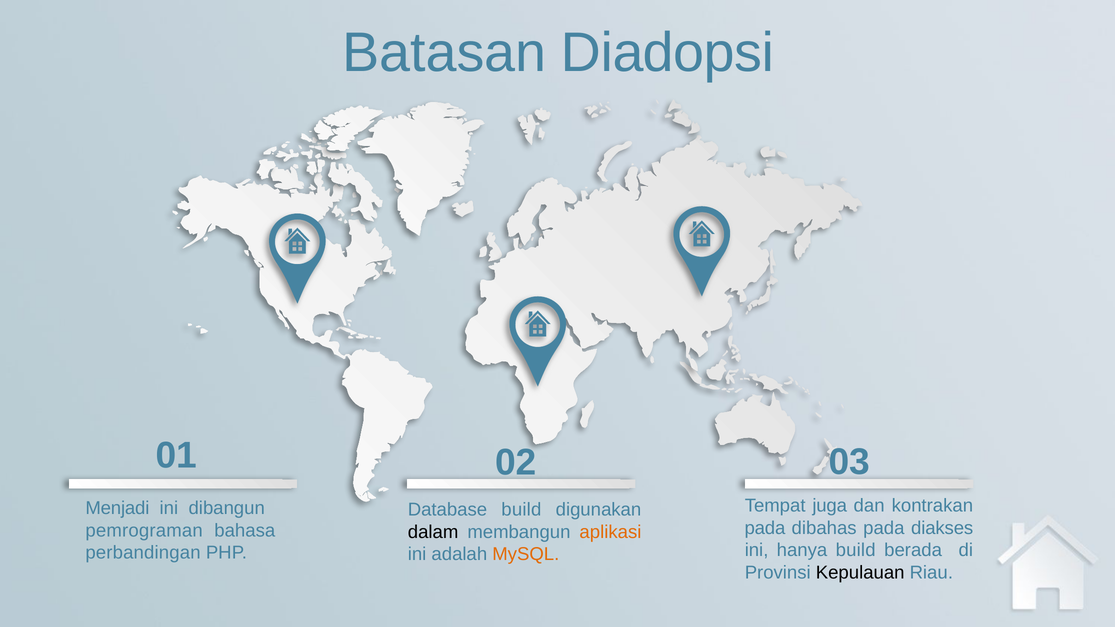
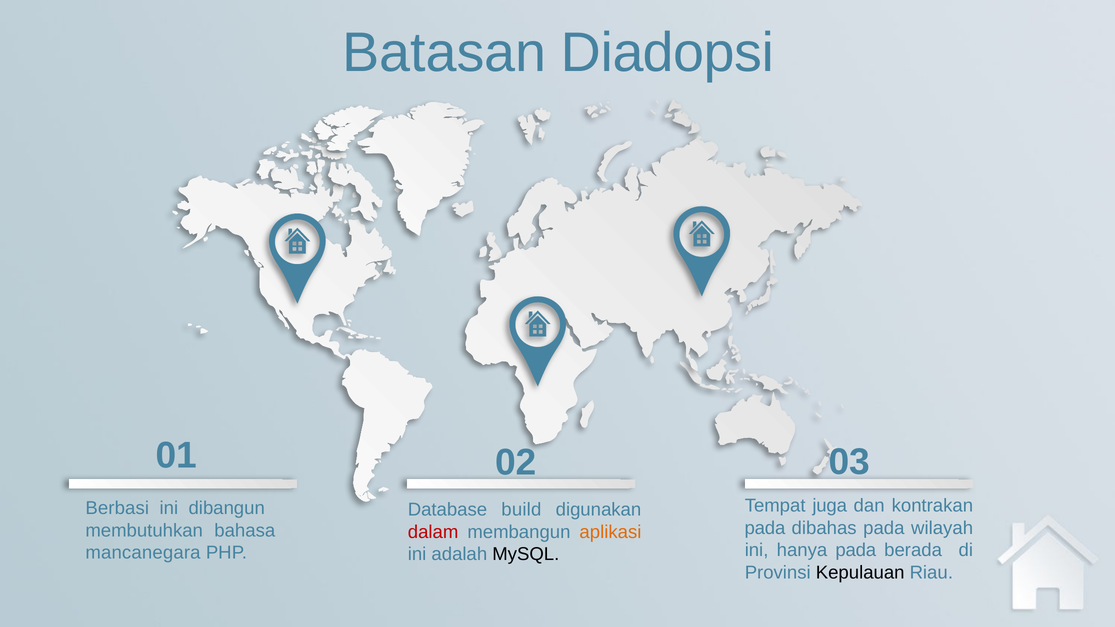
Menjadi: Menjadi -> Berbasi
diakses: diakses -> wilayah
pemrograman: pemrograman -> membutuhkan
dalam colour: black -> red
hanya build: build -> pada
perbandingan: perbandingan -> mancanegara
MySQL colour: orange -> black
